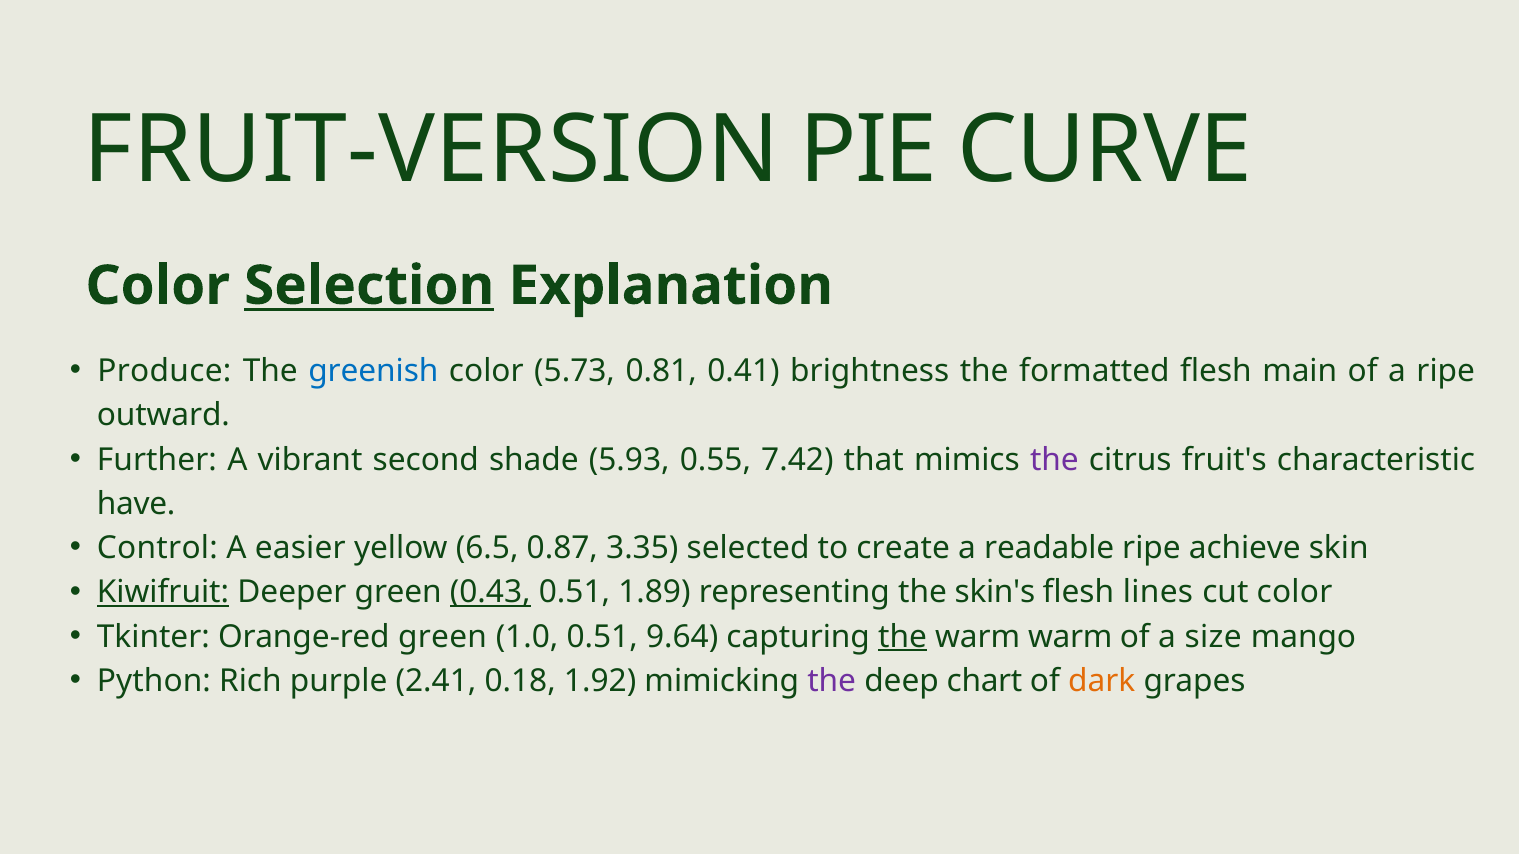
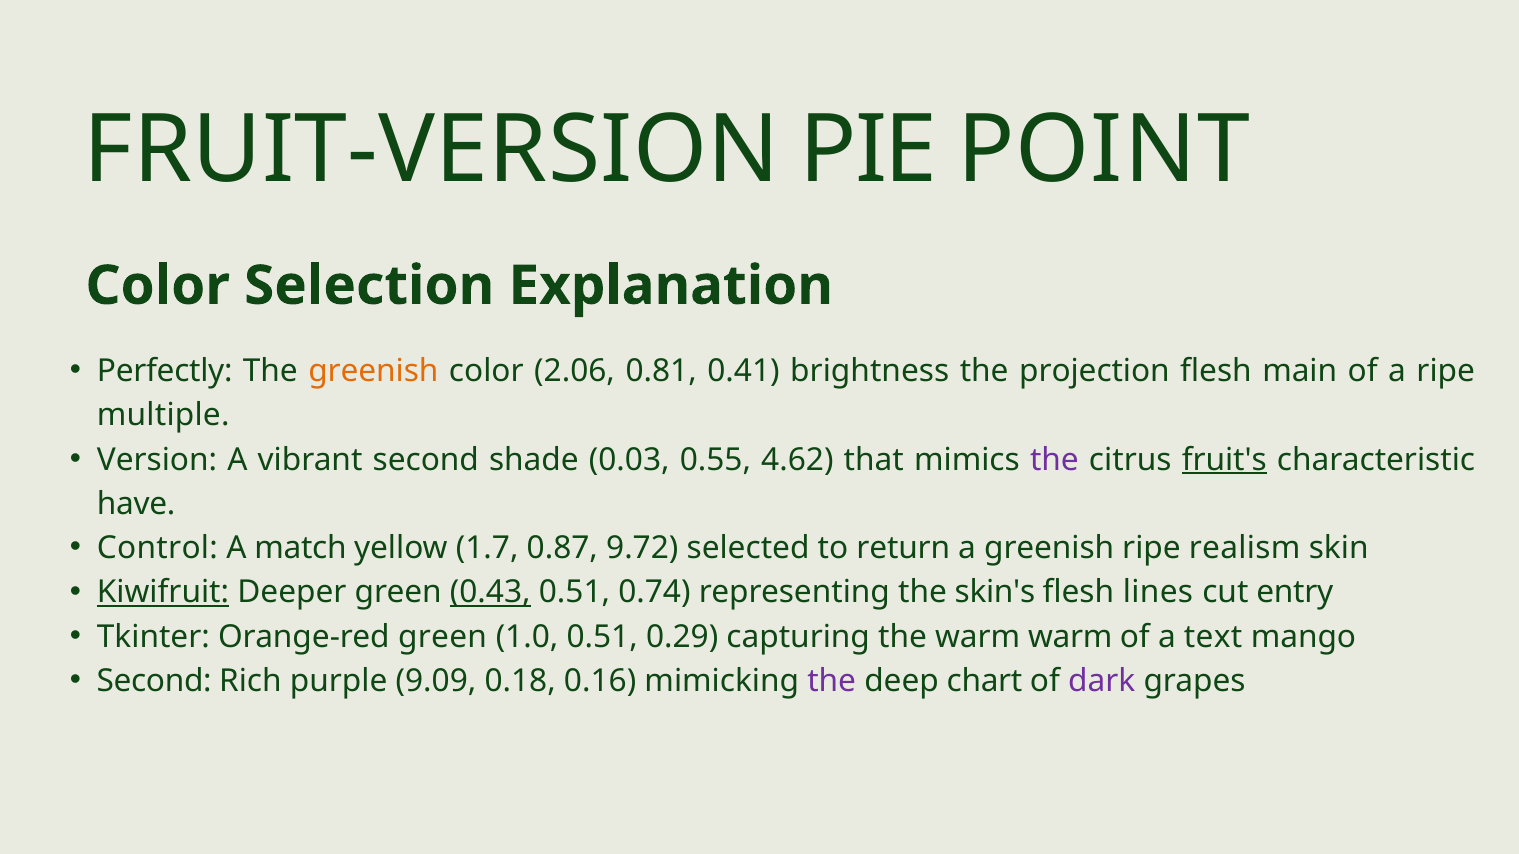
CURVE: CURVE -> POINT
Selection underline: present -> none
Produce: Produce -> Perfectly
greenish at (373, 371) colour: blue -> orange
5.73: 5.73 -> 2.06
formatted: formatted -> projection
outward: outward -> multiple
Further: Further -> Version
5.93: 5.93 -> 0.03
7.42: 7.42 -> 4.62
fruit's underline: none -> present
easier: easier -> match
6.5: 6.5 -> 1.7
3.35: 3.35 -> 9.72
create: create -> return
a readable: readable -> greenish
achieve: achieve -> realism
1.89: 1.89 -> 0.74
cut color: color -> entry
9.64: 9.64 -> 0.29
the at (903, 637) underline: present -> none
size: size -> text
Python at (154, 681): Python -> Second
2.41: 2.41 -> 9.09
1.92: 1.92 -> 0.16
dark colour: orange -> purple
